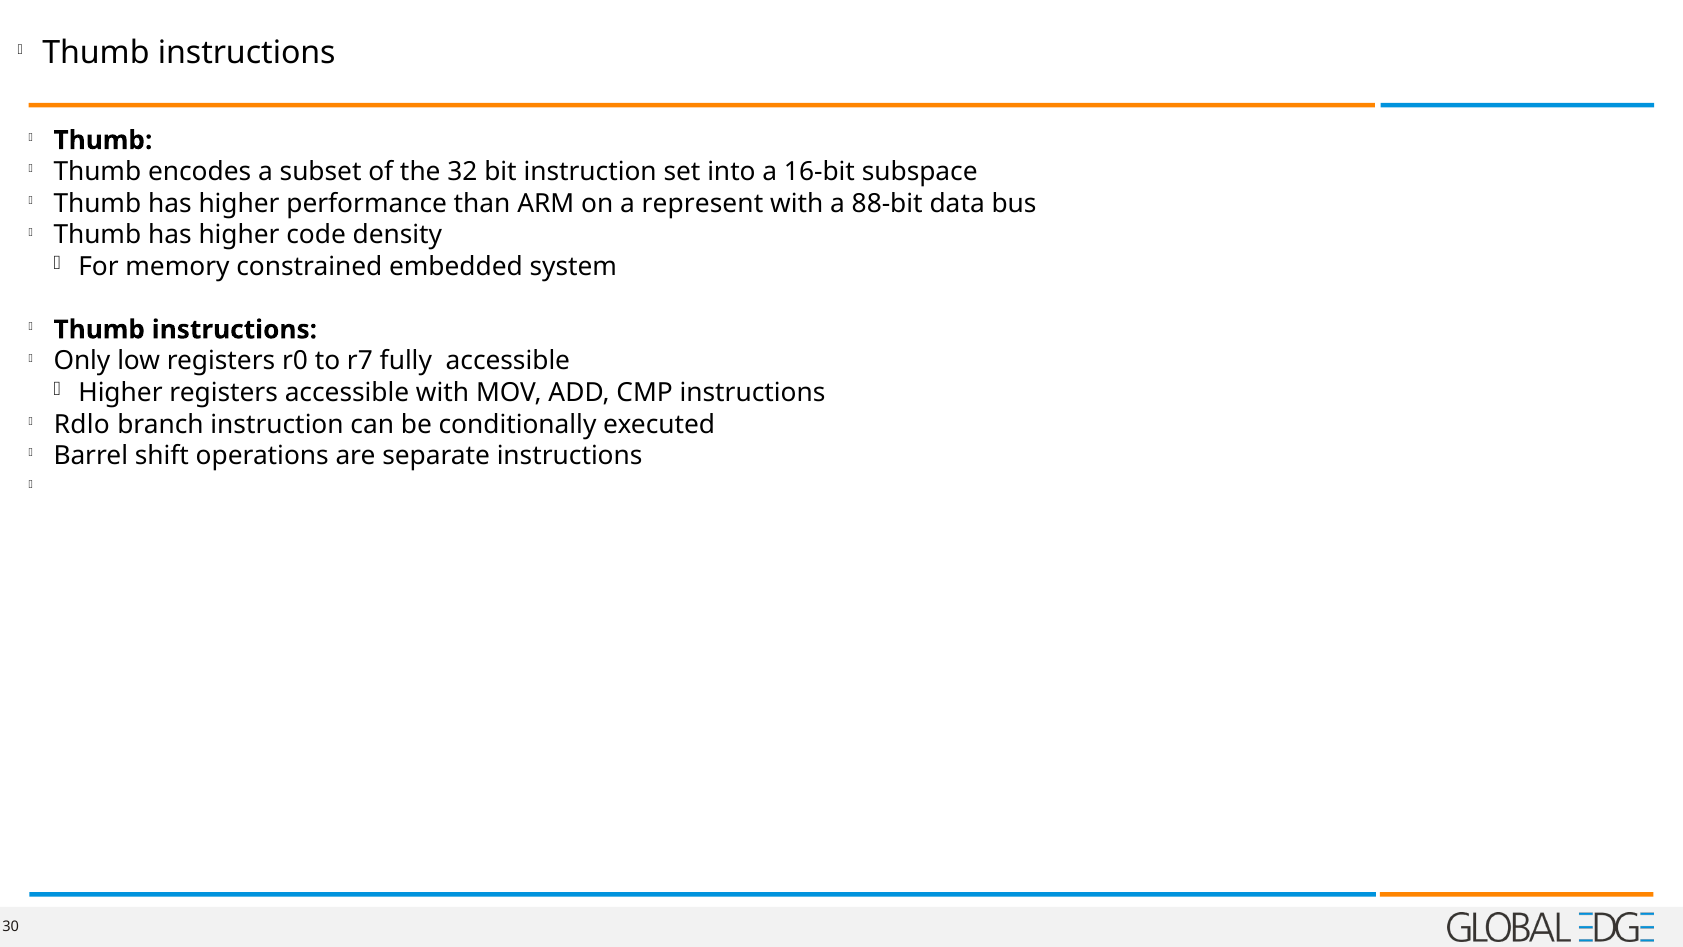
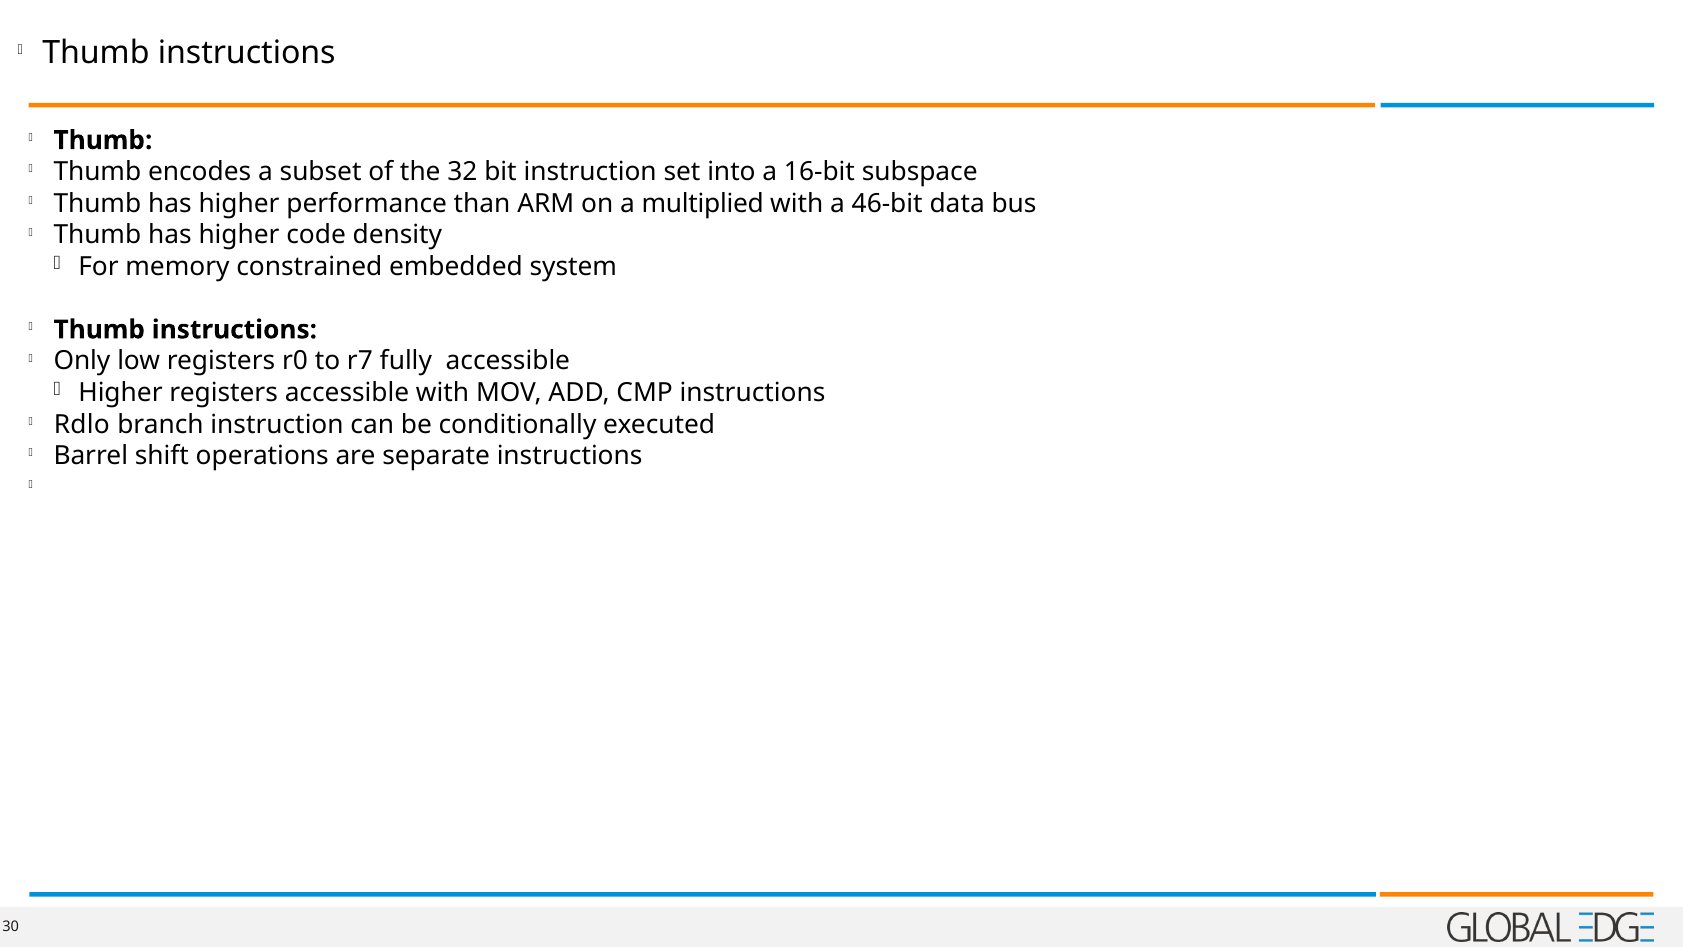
represent: represent -> multiplied
88-bit: 88-bit -> 46-bit
